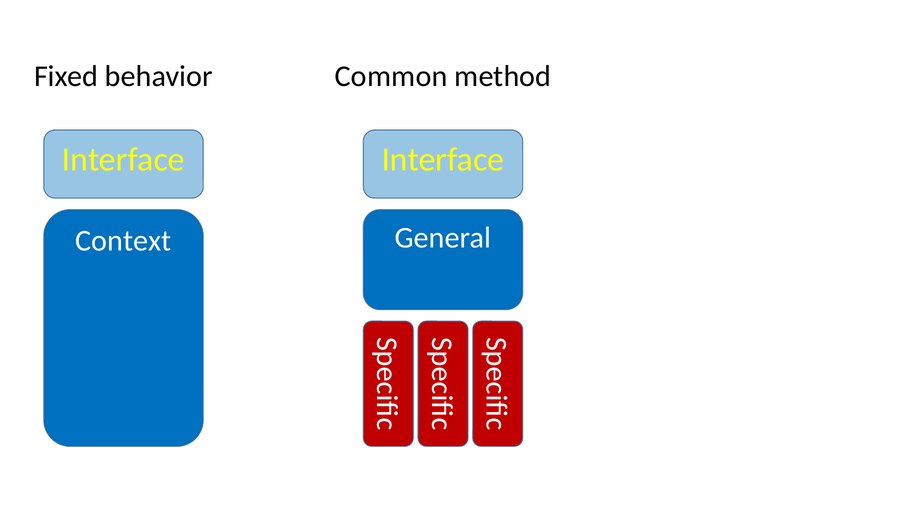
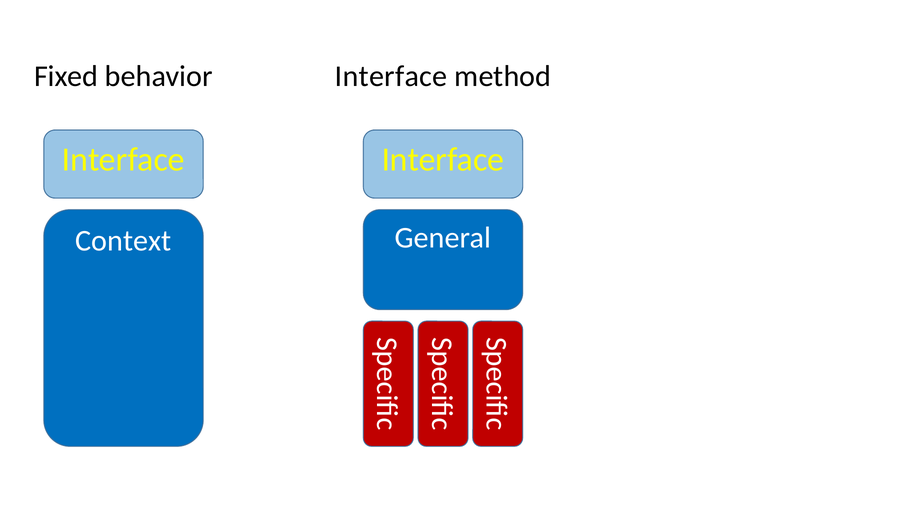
Common at (391, 76): Common -> Interface
